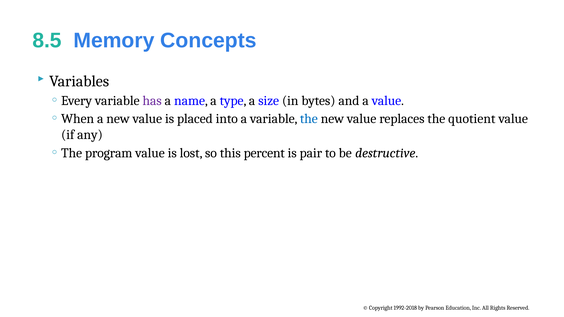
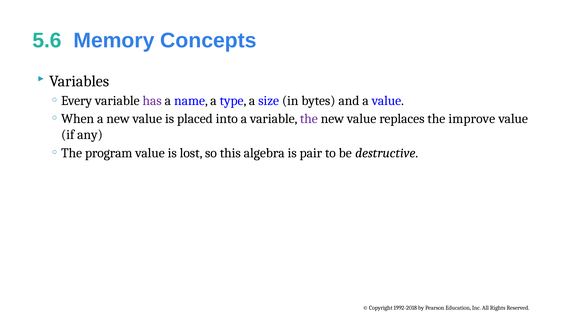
8.5: 8.5 -> 5.6
the at (309, 119) colour: blue -> purple
quotient: quotient -> improve
percent: percent -> algebra
